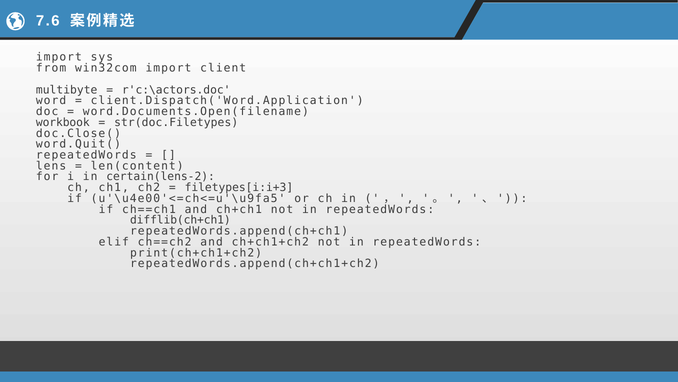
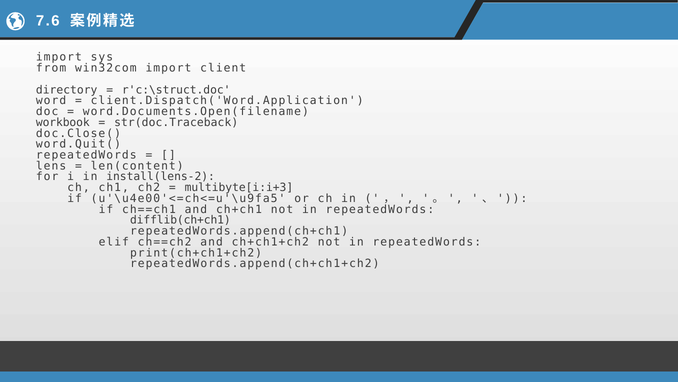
multibyte: multibyte -> directory
r'c:\actors.doc: r'c:\actors.doc -> r'c:\struct.doc
str(doc.Filetypes: str(doc.Filetypes -> str(doc.Traceback
certain(lens-2: certain(lens-2 -> install(lens-2
filetypes[i:i+3: filetypes[i:i+3 -> multibyte[i:i+3
